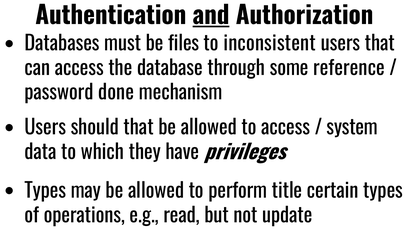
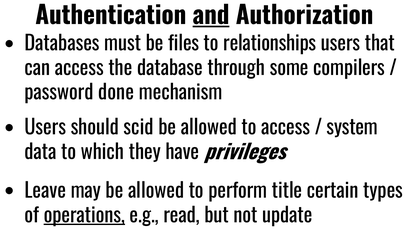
inconsistent: inconsistent -> relationships
reference: reference -> compilers
should that: that -> scid
Types at (45, 191): Types -> Leave
operations underline: none -> present
